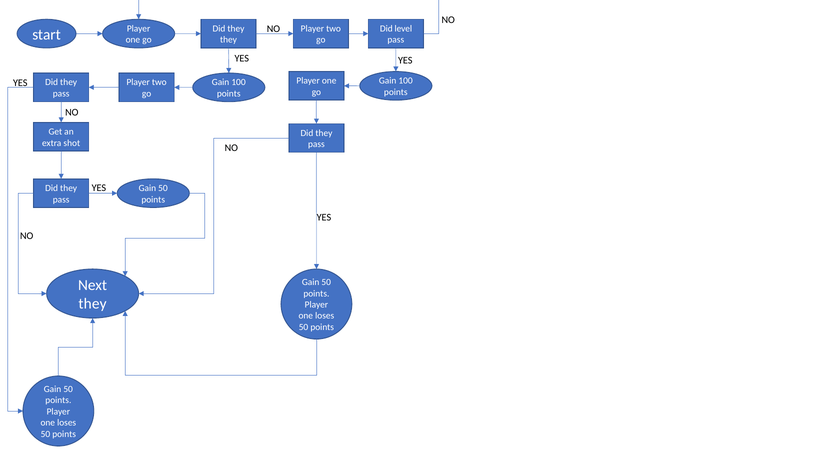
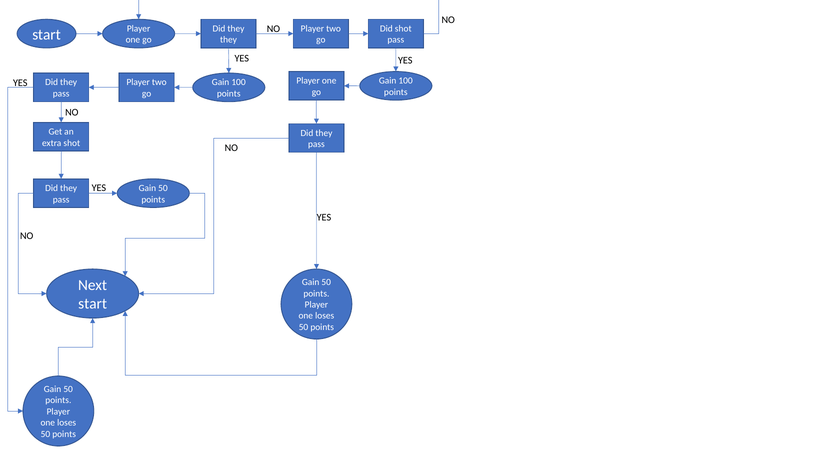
Did level: level -> shot
they at (93, 304): they -> start
